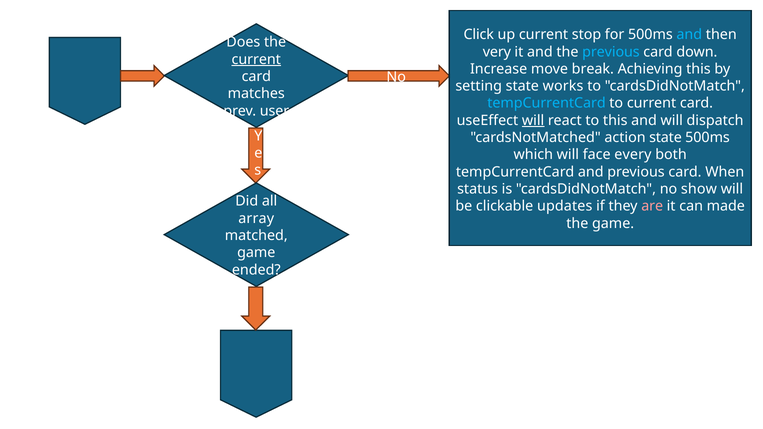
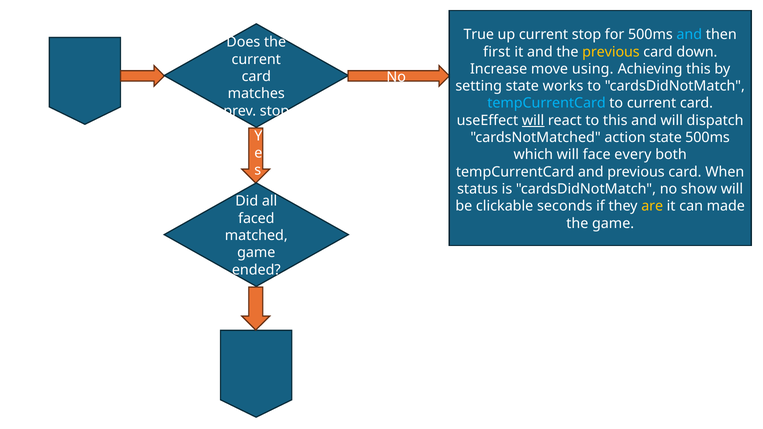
Click: Click -> True
very: very -> first
previous at (611, 52) colour: light blue -> yellow
current at (256, 59) underline: present -> none
break: break -> using
prev user: user -> stop
updates: updates -> seconds
are colour: pink -> yellow
array: array -> faced
